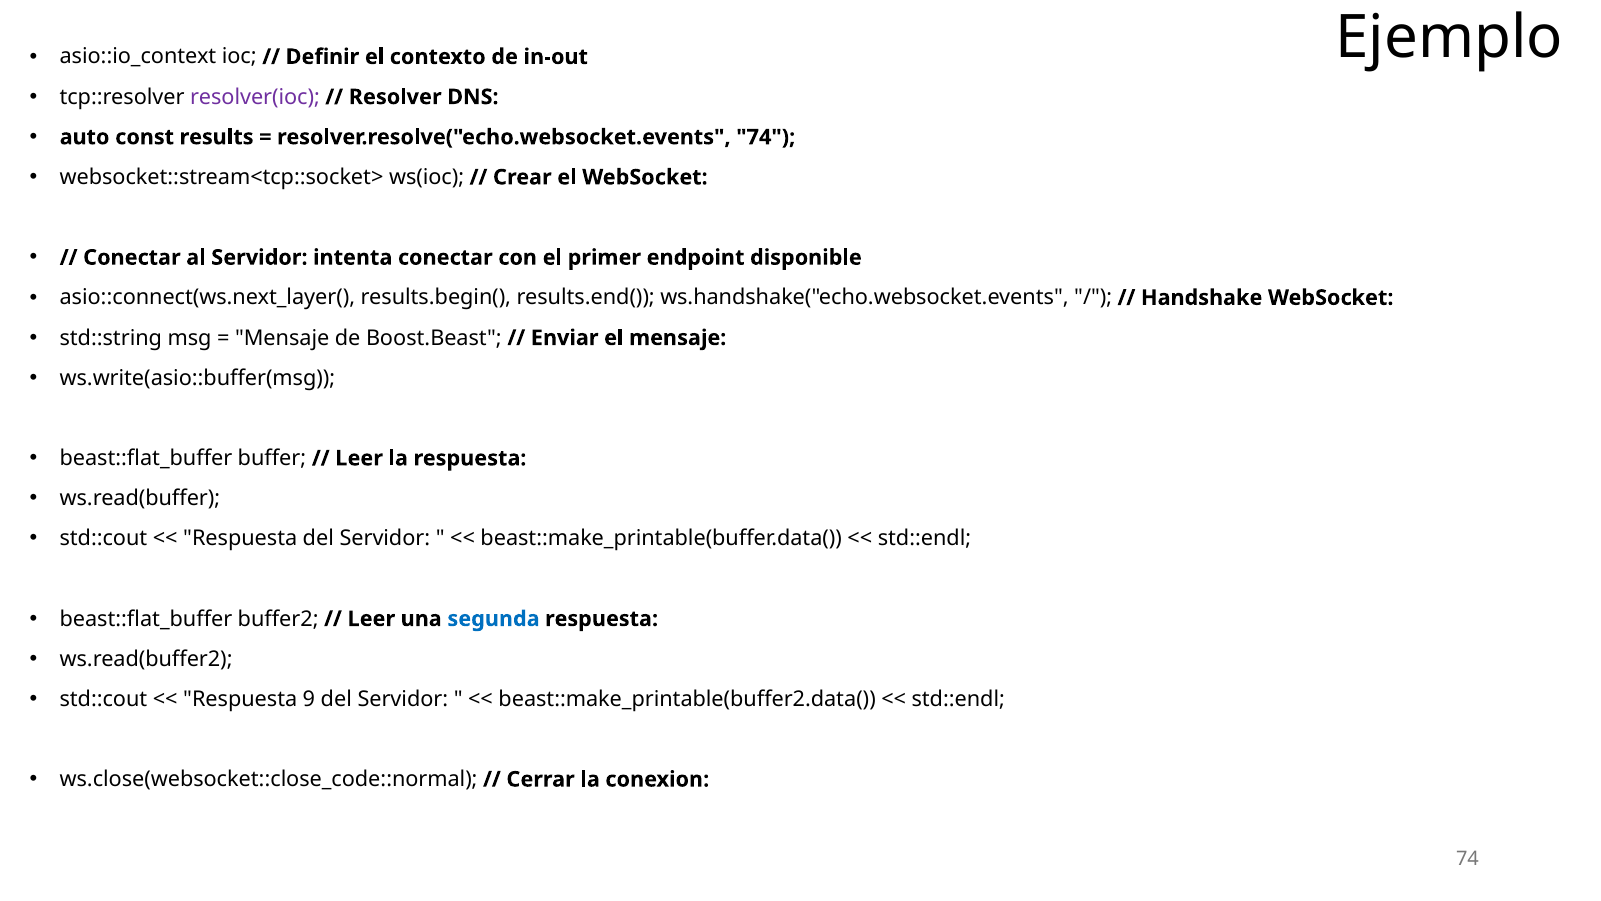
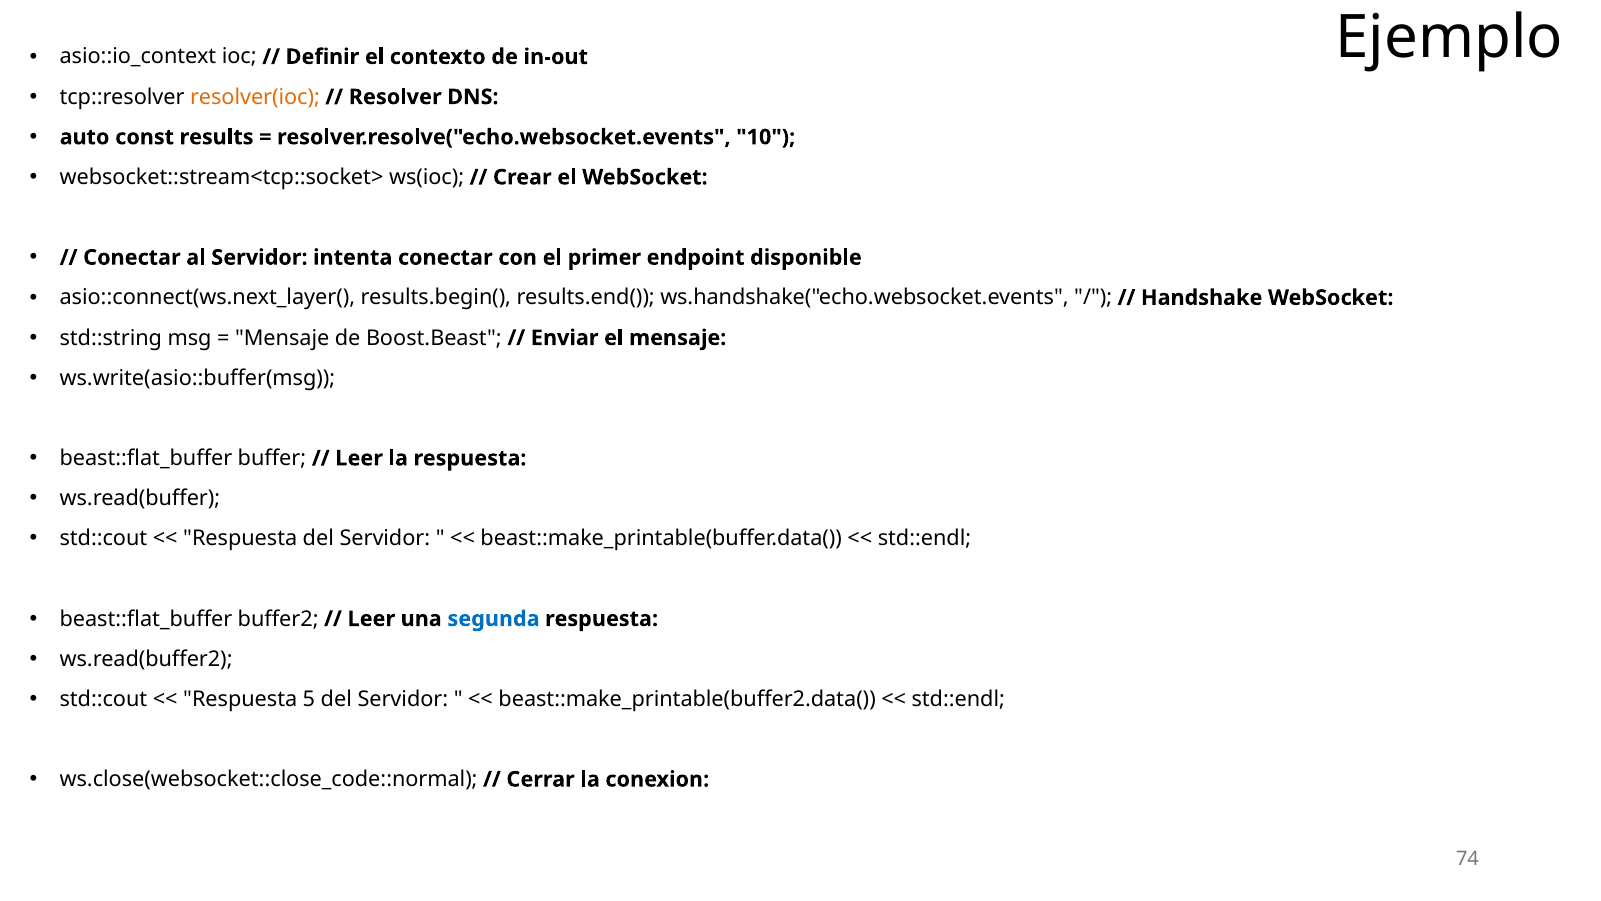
resolver(ioc colour: purple -> orange
resolver.resolve("echo.websocket.events 74: 74 -> 10
9: 9 -> 5
